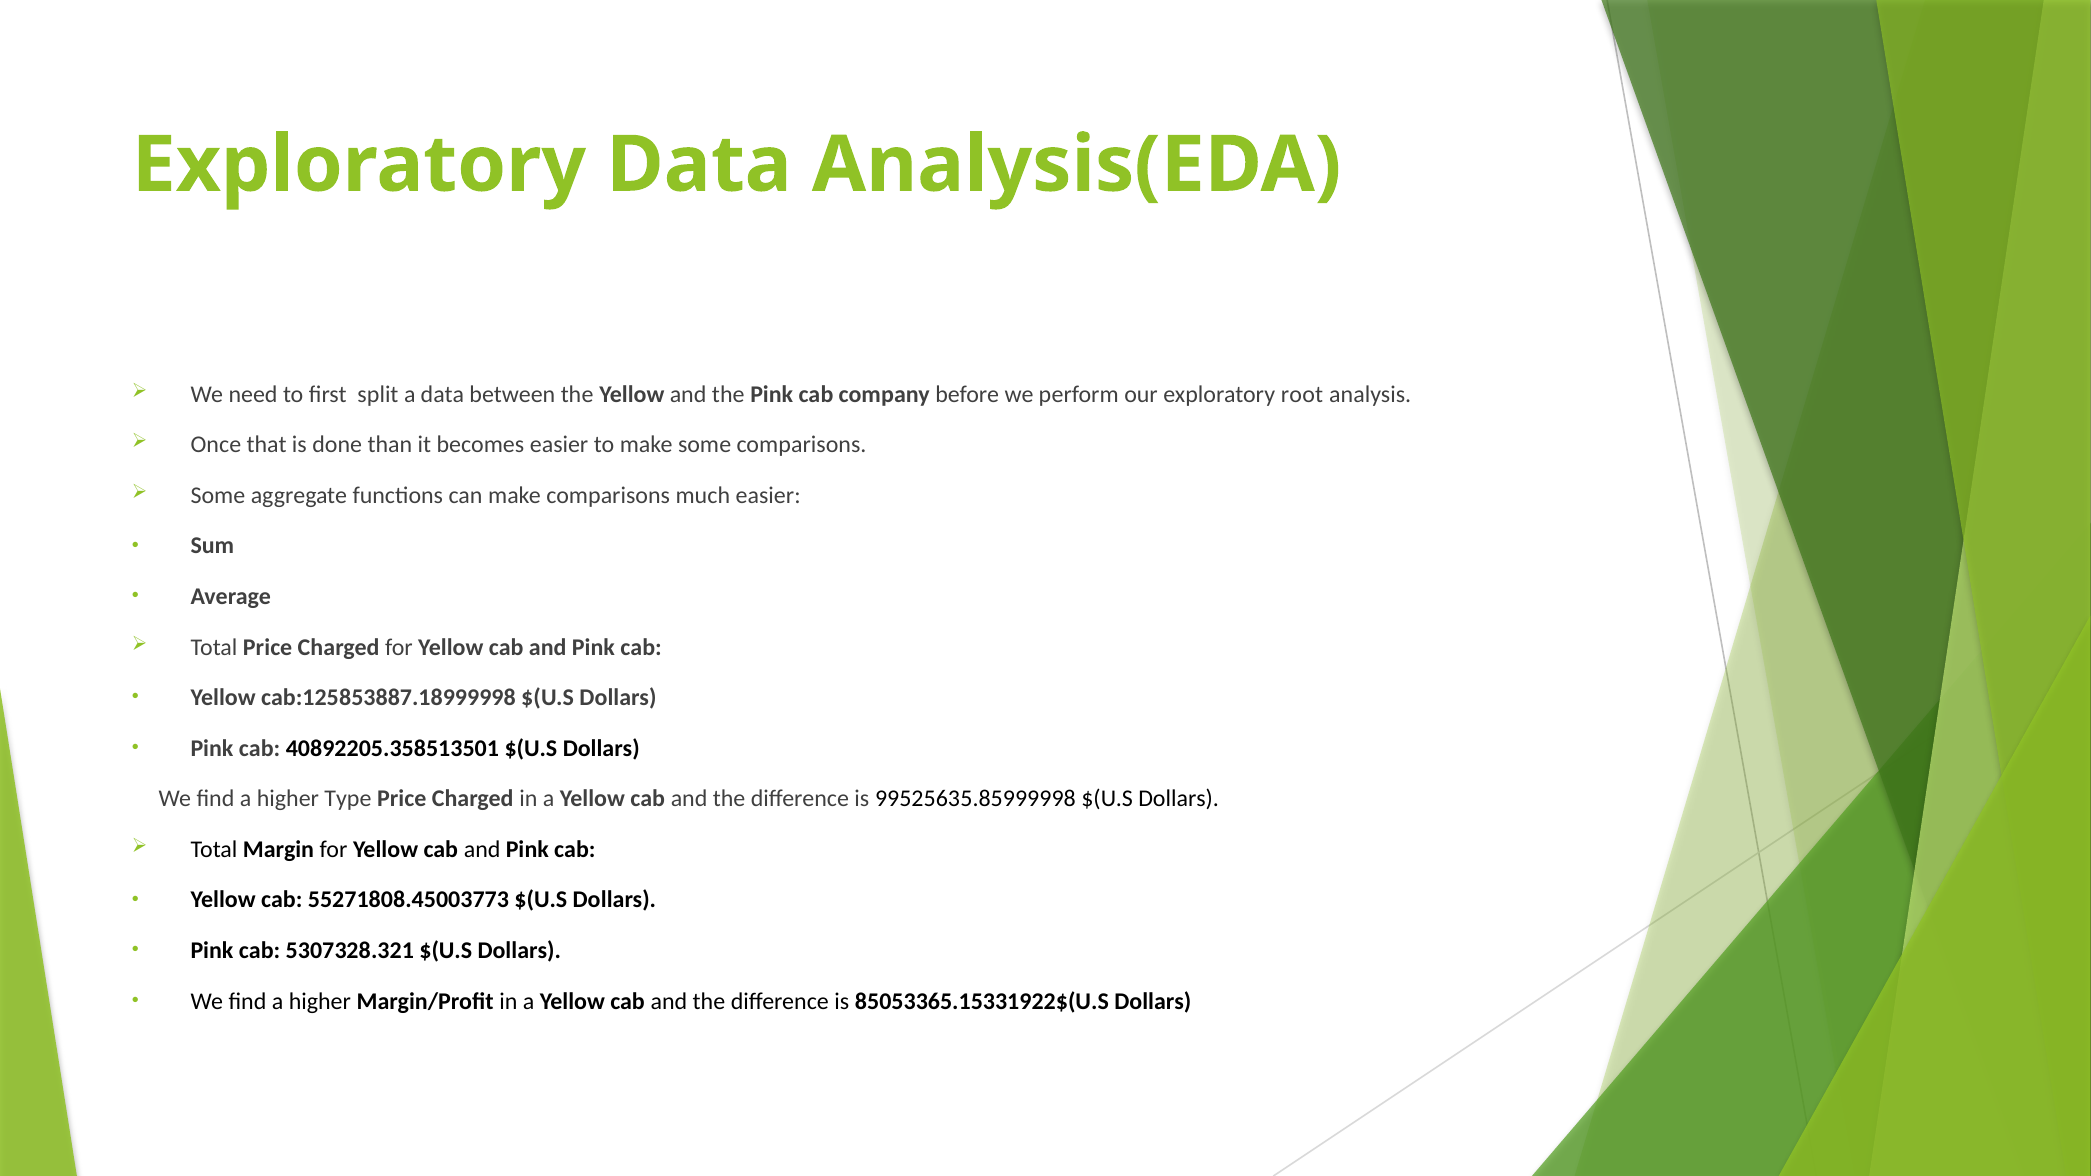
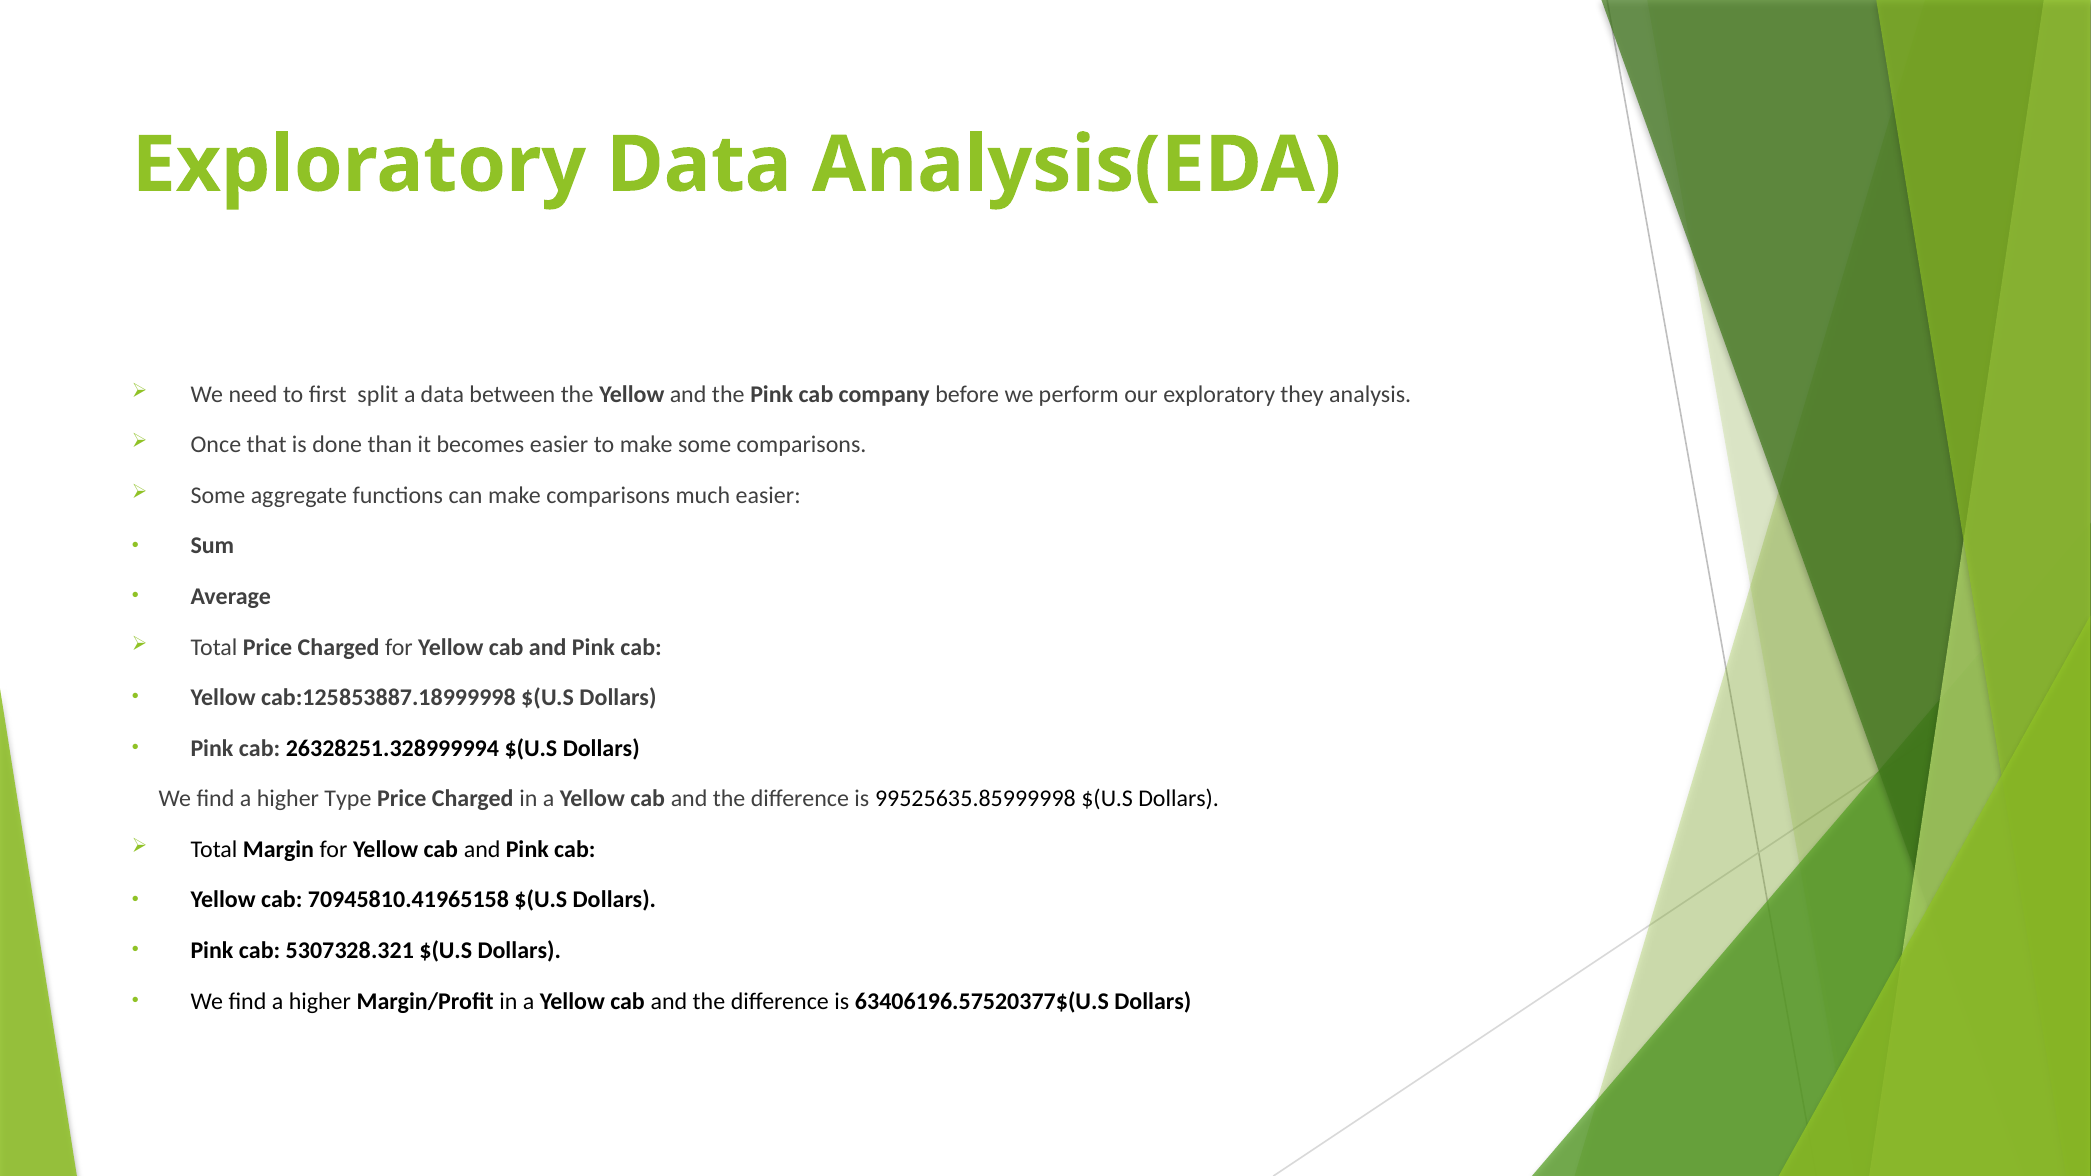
root: root -> they
40892205.358513501: 40892205.358513501 -> 26328251.328999994
55271808.45003773: 55271808.45003773 -> 70945810.41965158
85053365.15331922$(U.S: 85053365.15331922$(U.S -> 63406196.57520377$(U.S
